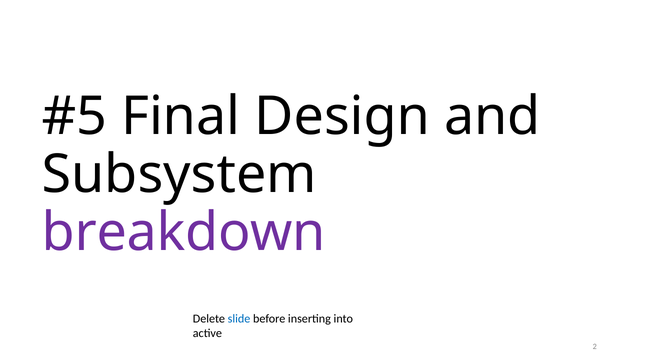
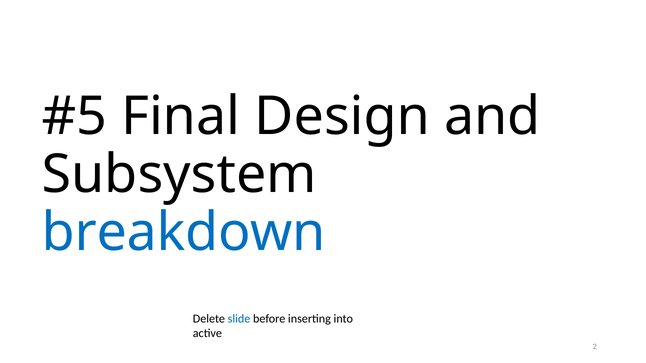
breakdown colour: purple -> blue
